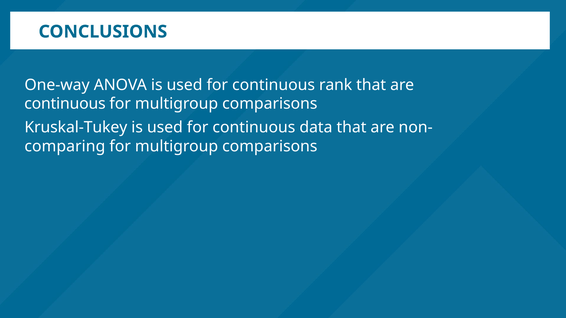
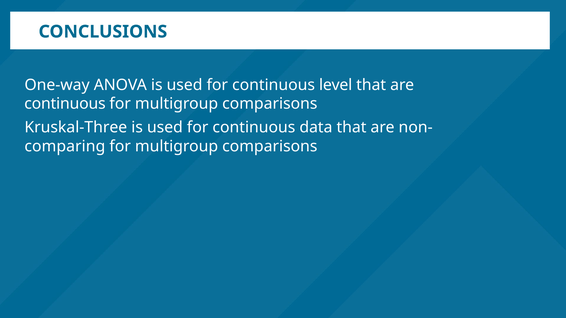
rank: rank -> level
Kruskal-Tukey: Kruskal-Tukey -> Kruskal-Three
